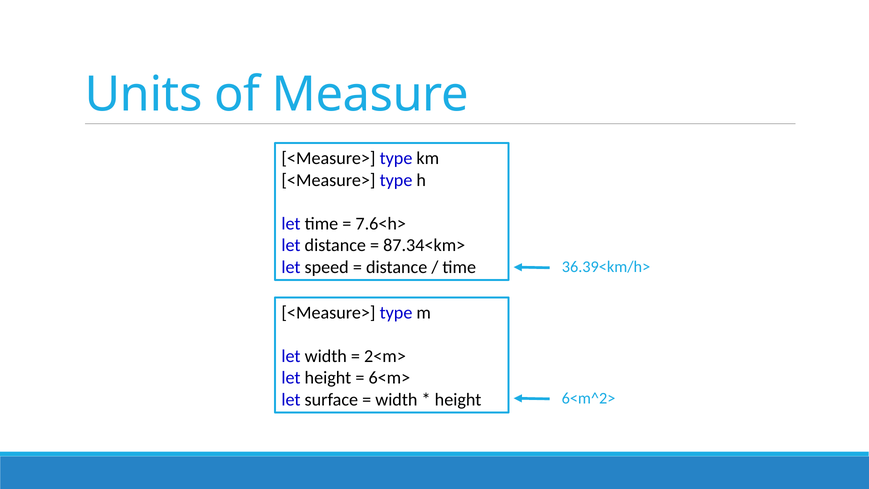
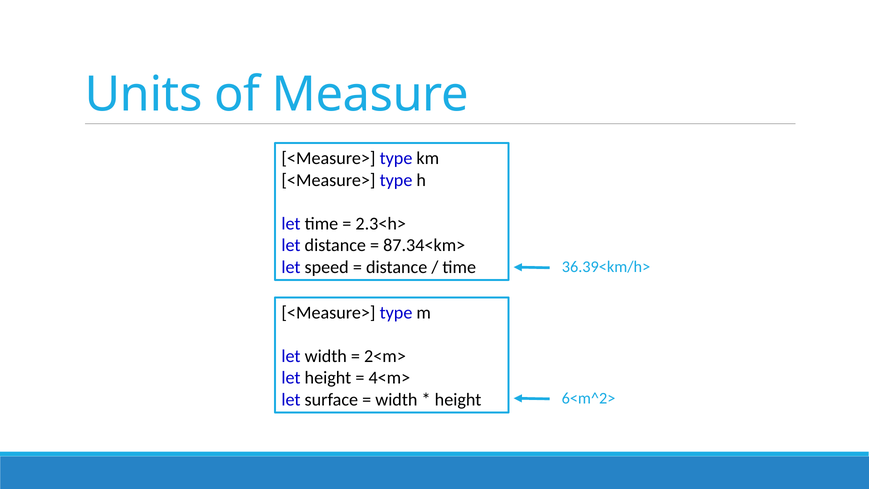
7.6<h>: 7.6<h> -> 2.3<h>
6<m>: 6<m> -> 4<m>
